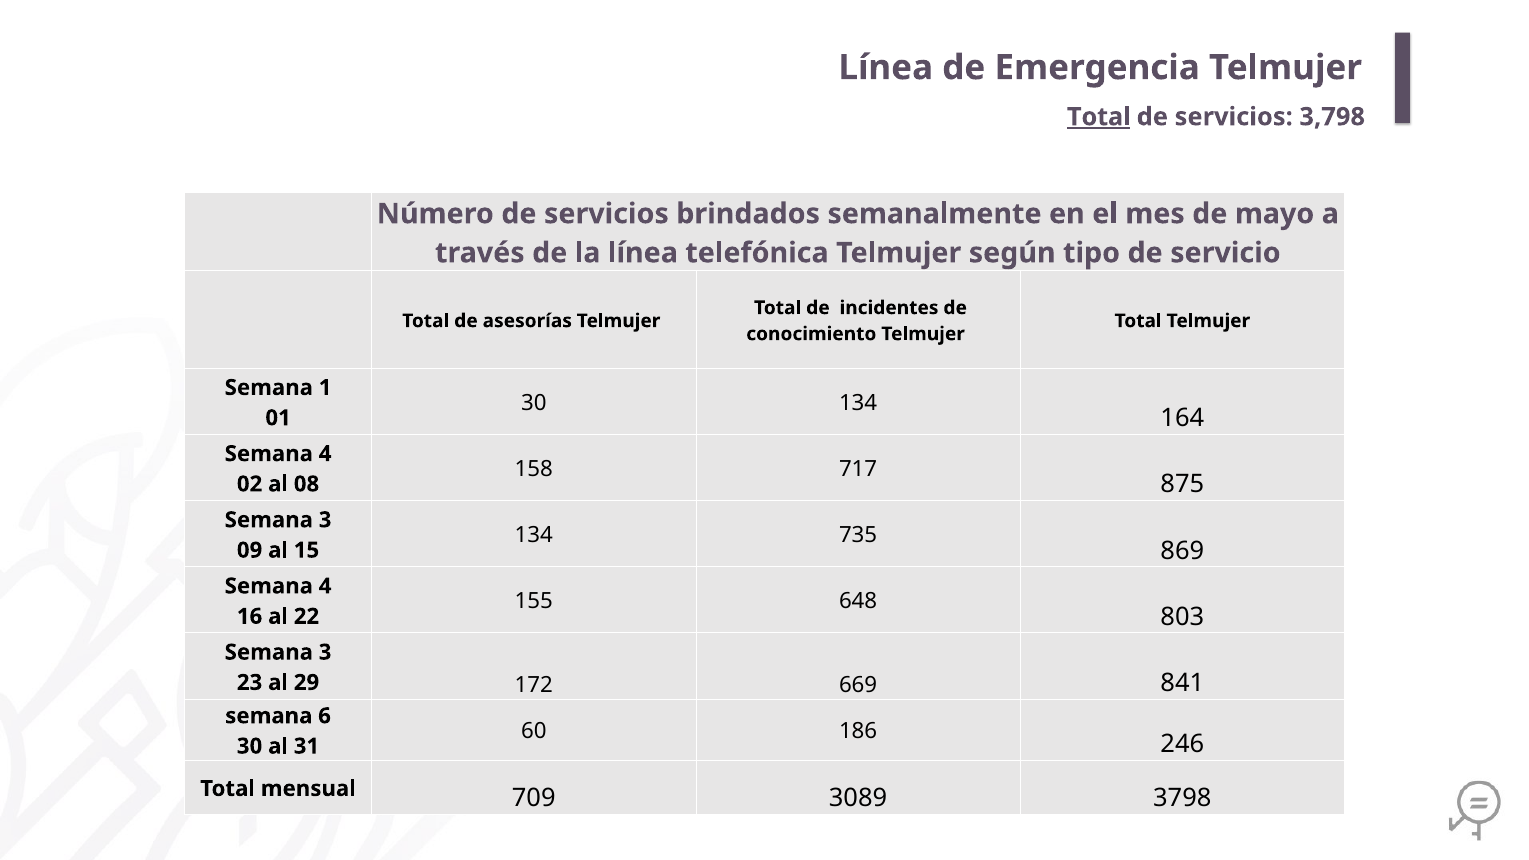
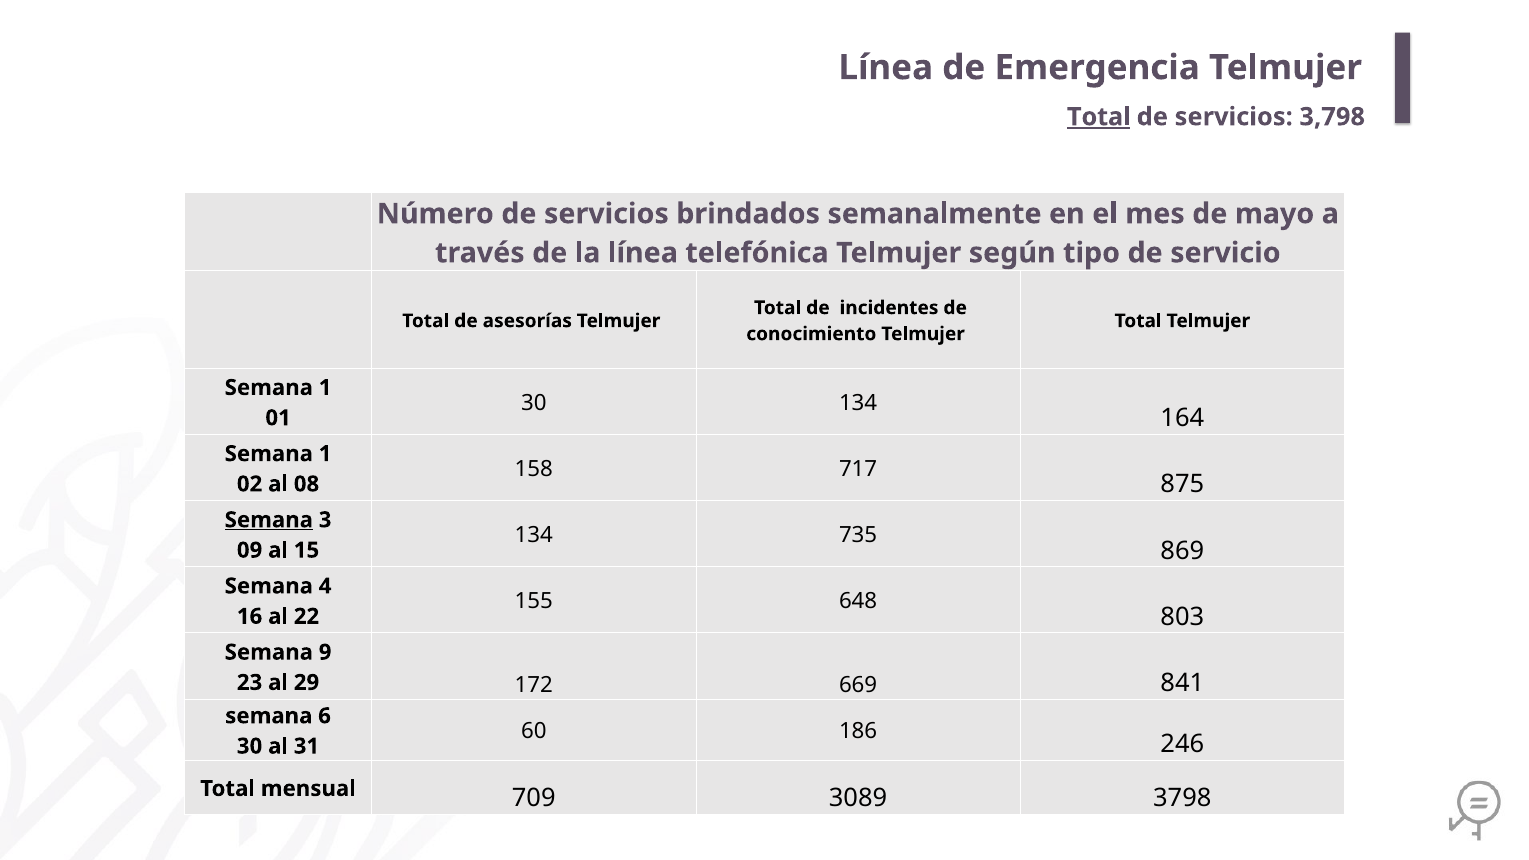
4 at (325, 454): 4 -> 1
Semana at (269, 520) underline: none -> present
3 at (325, 652): 3 -> 9
